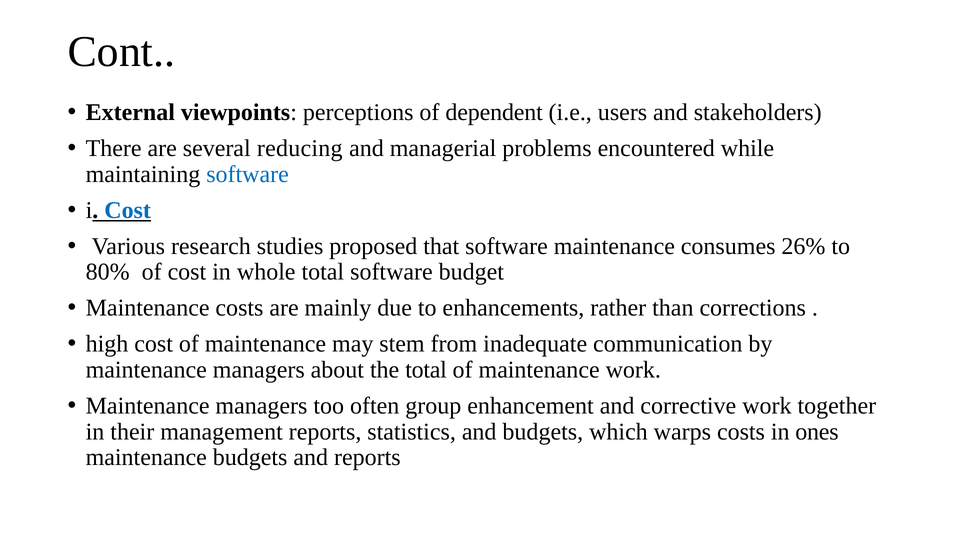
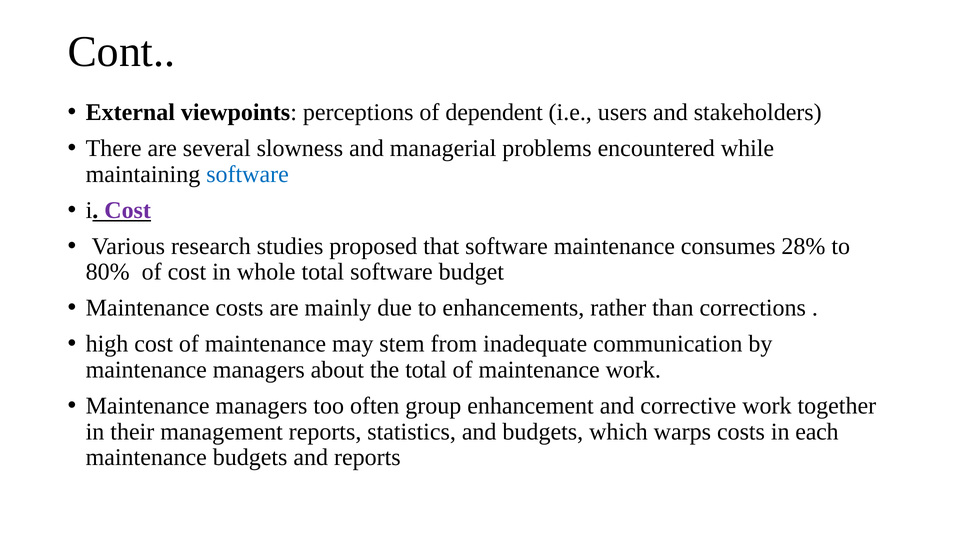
reducing: reducing -> slowness
Cost at (128, 210) colour: blue -> purple
26%: 26% -> 28%
ones: ones -> each
